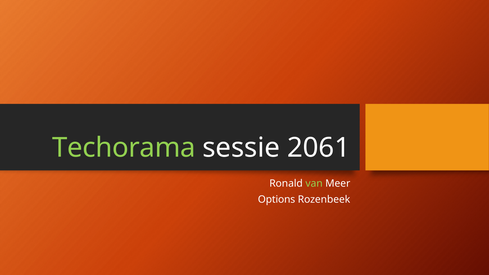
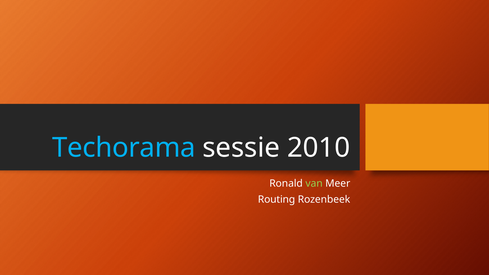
Techorama colour: light green -> light blue
2061: 2061 -> 2010
Options: Options -> Routing
